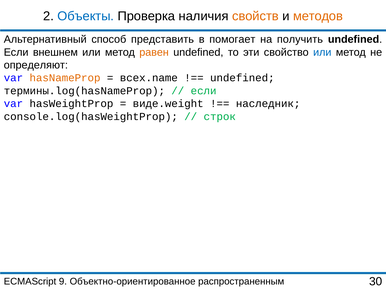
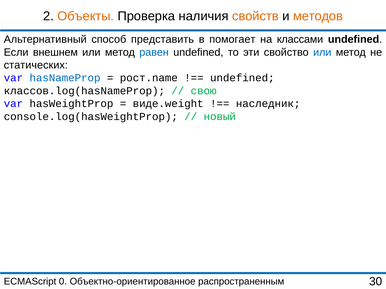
Объекты colour: blue -> orange
получить: получить -> классами
равен colour: orange -> blue
определяют: определяют -> статических
hasNameProp colour: orange -> blue
всех.name: всех.name -> рост.name
термины.log(hasNameProp: термины.log(hasNameProp -> классов.log(hasNameProp
если at (204, 91): если -> свою
строк: строк -> новый
9: 9 -> 0
